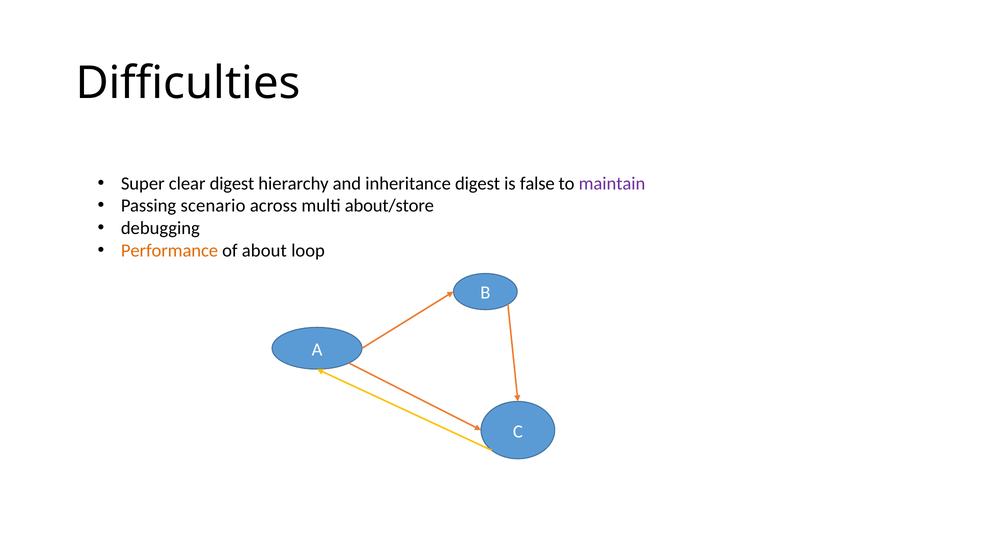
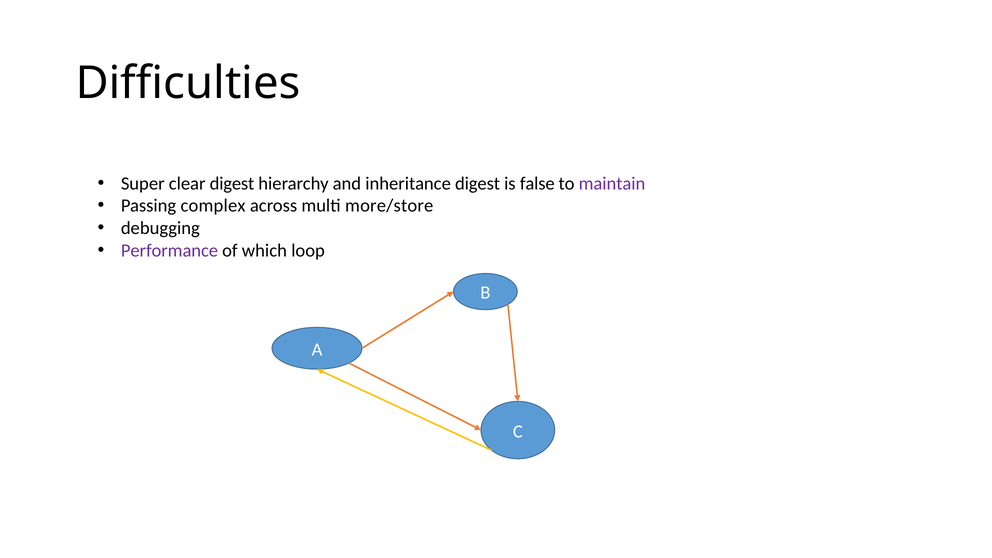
scenario: scenario -> complex
about/store: about/store -> more/store
Performance colour: orange -> purple
about: about -> which
